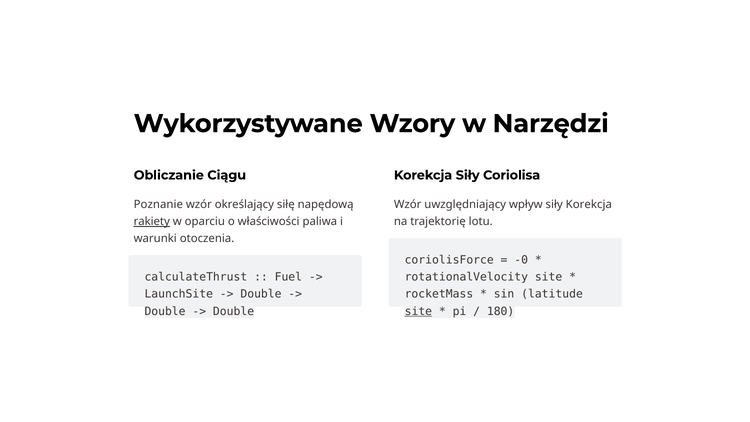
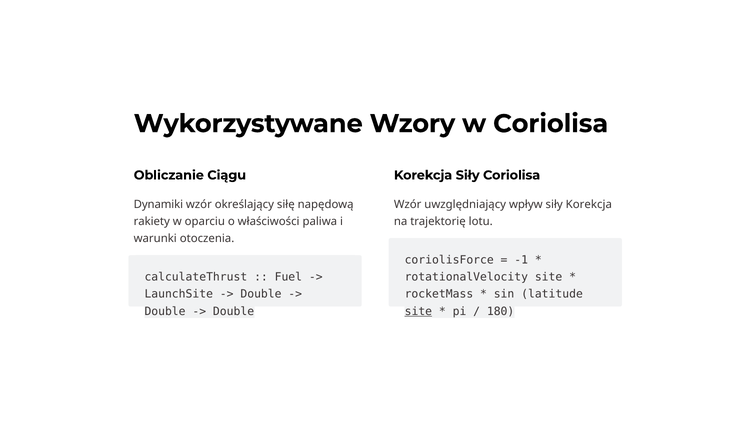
w Narzędzi: Narzędzi -> Coriolisa
Poznanie: Poznanie -> Dynamiki
rakiety underline: present -> none
-0: -0 -> -1
